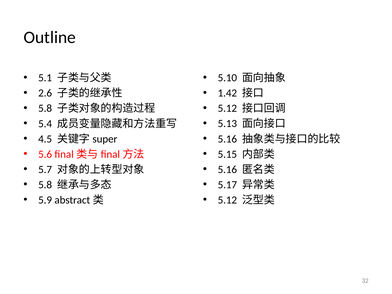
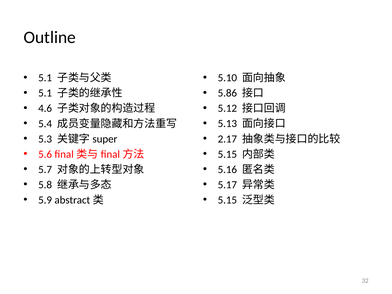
1.42: 1.42 -> 5.86
2.6 at (45, 93): 2.6 -> 5.1
5.8 at (45, 108): 5.8 -> 4.6
5.16 at (227, 139): 5.16 -> 2.17
4.5: 4.5 -> 5.3
5.12 at (227, 200): 5.12 -> 5.15
